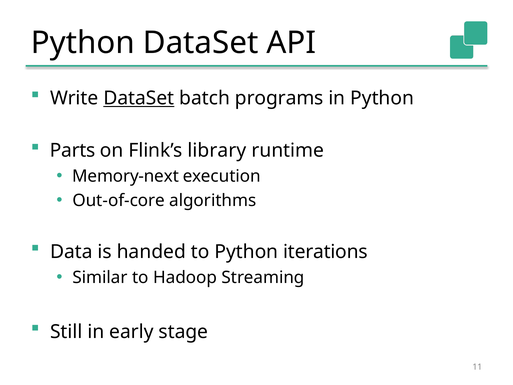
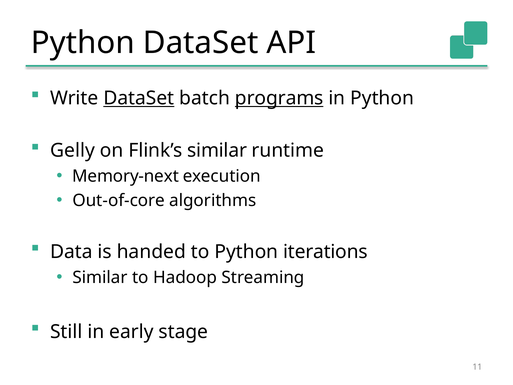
programs underline: none -> present
Parts: Parts -> Gelly
Flink’s library: library -> similar
